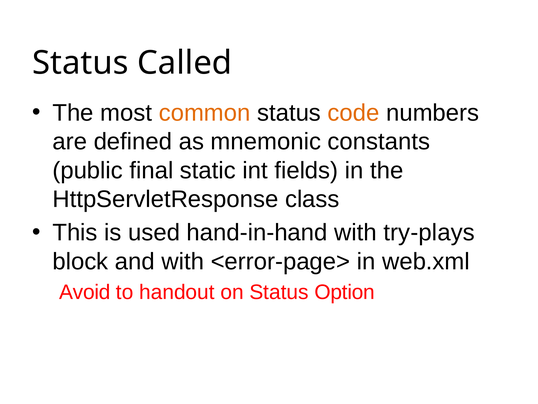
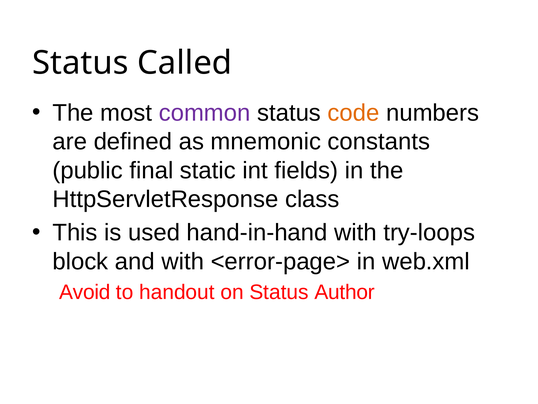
common colour: orange -> purple
try-plays: try-plays -> try-loops
Option: Option -> Author
